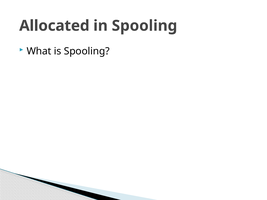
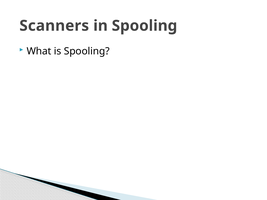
Allocated: Allocated -> Scanners
